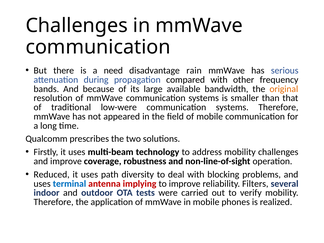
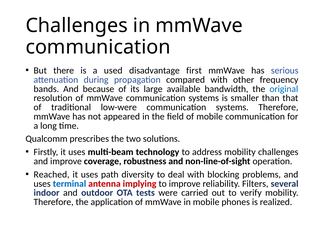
need: need -> used
rain: rain -> first
original colour: orange -> blue
Reduced: Reduced -> Reached
